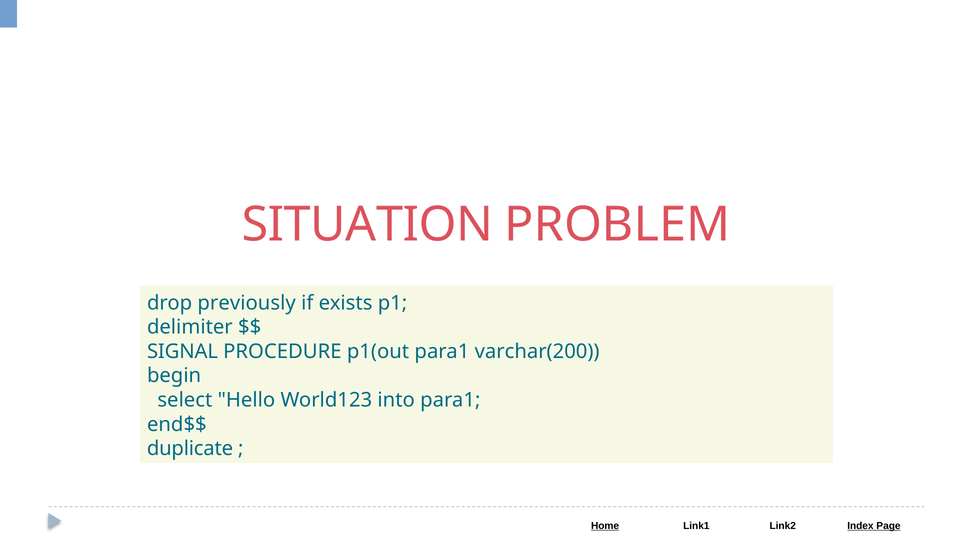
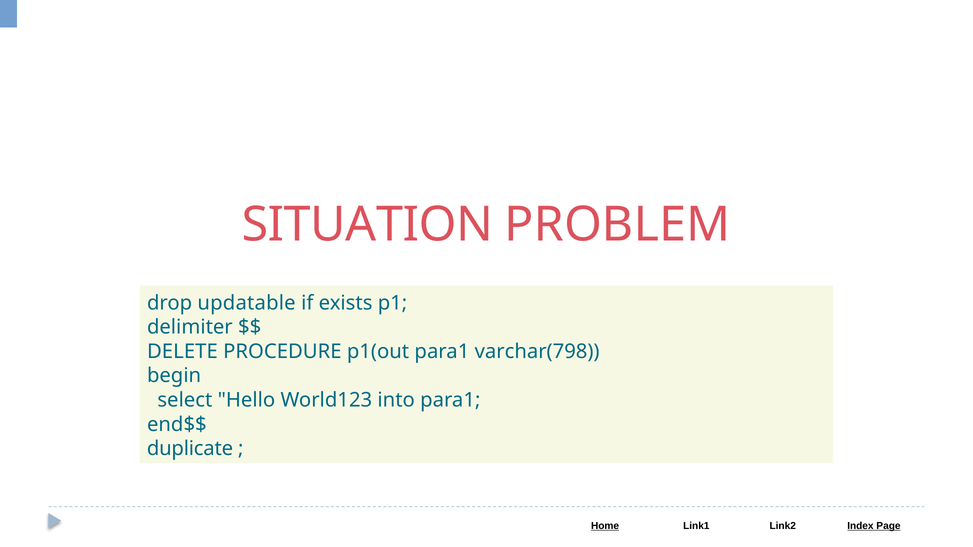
previously: previously -> updatable
SIGNAL: SIGNAL -> DELETE
varchar(200: varchar(200 -> varchar(798
